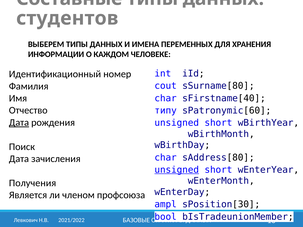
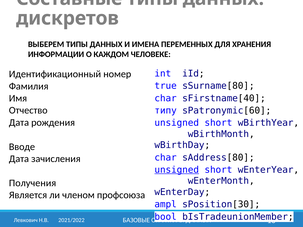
студентов: студентов -> дискретов
cout: cout -> true
Дата at (19, 123) underline: present -> none
Поиск: Поиск -> Вводе
